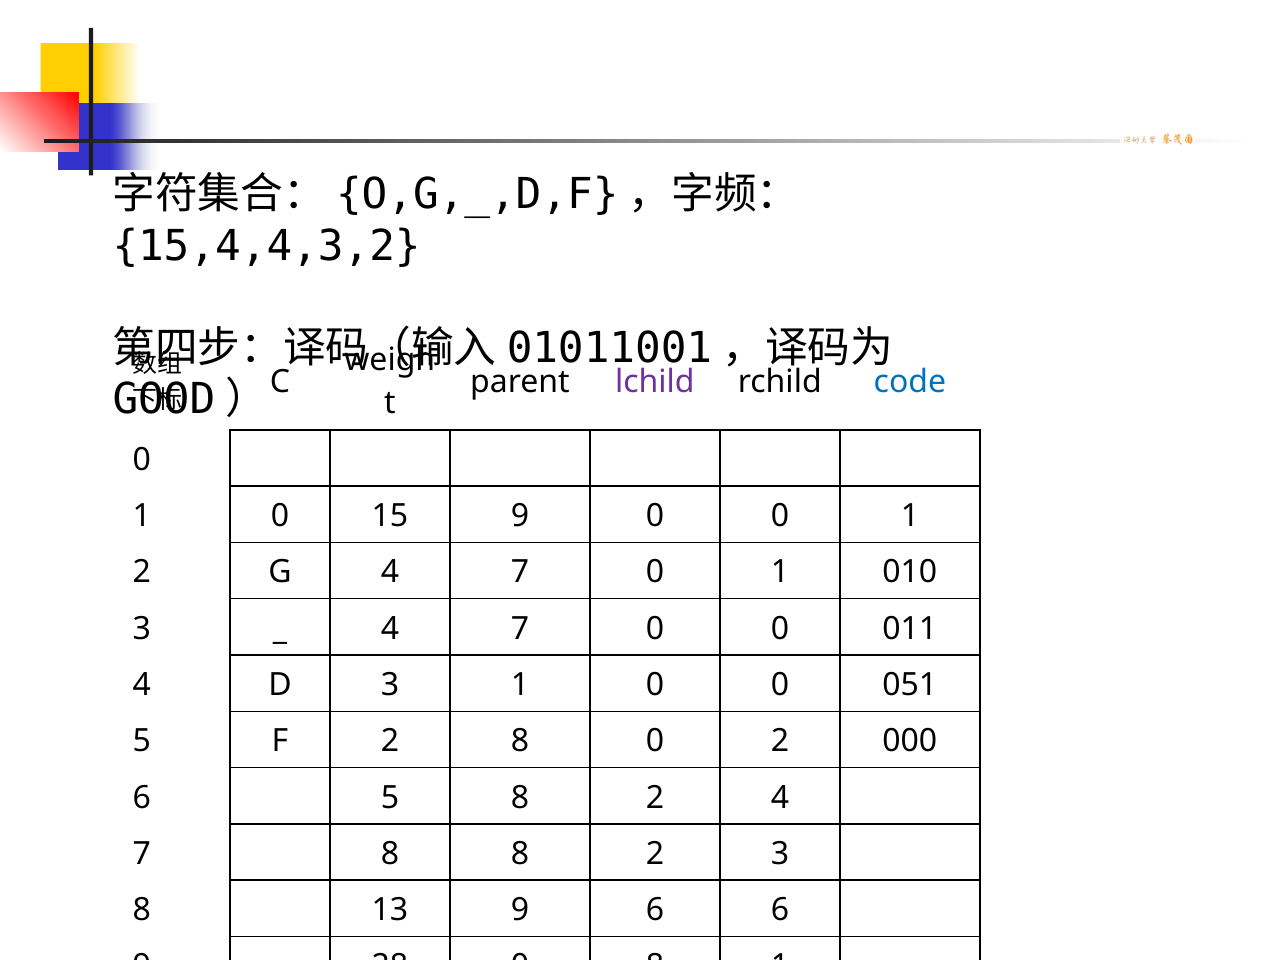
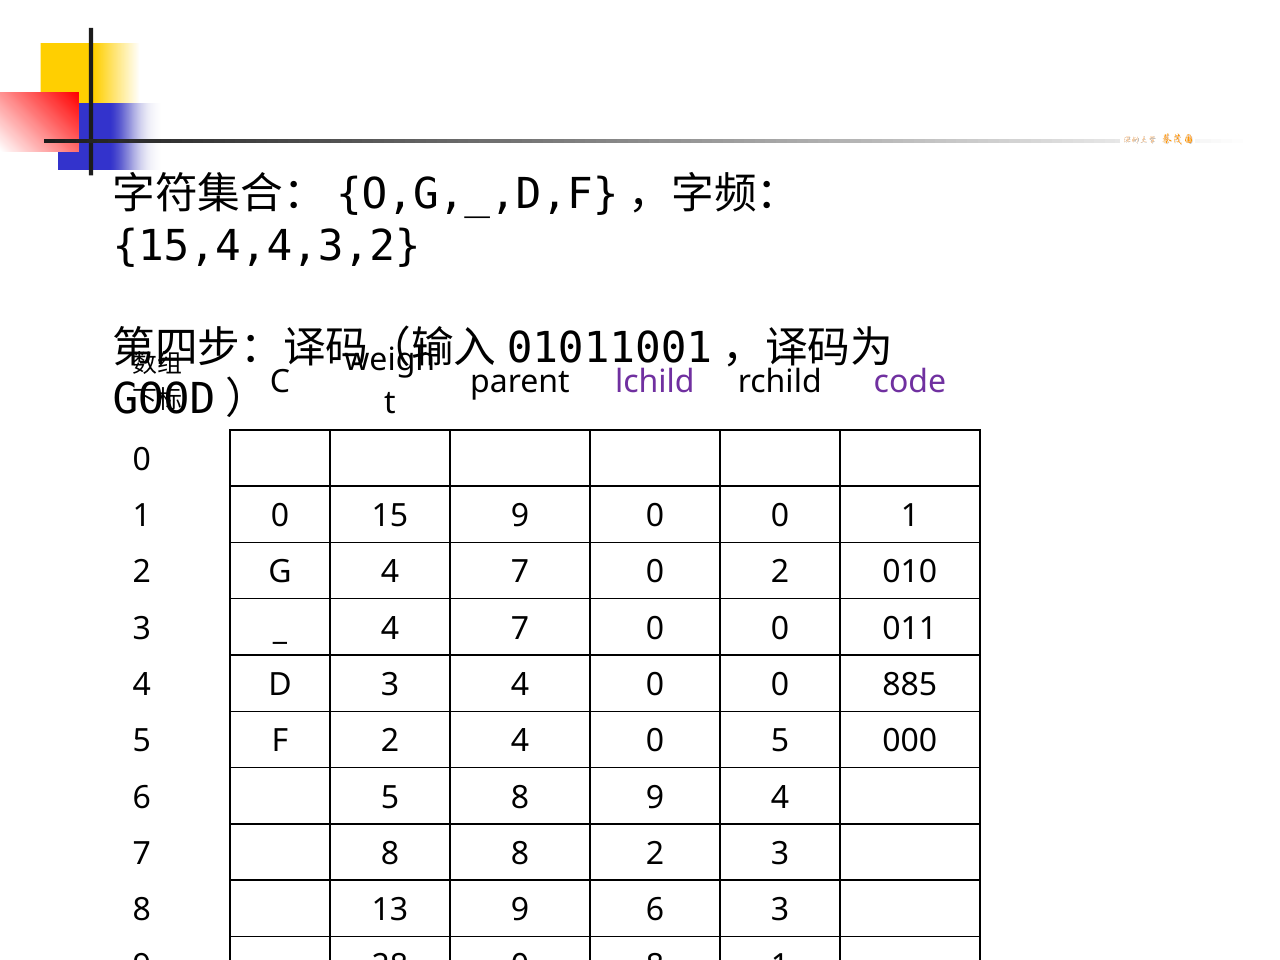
code colour: blue -> purple
7 0 1: 1 -> 2
3 1: 1 -> 4
051: 051 -> 885
2 8: 8 -> 4
0 2: 2 -> 5
5 8 2: 2 -> 9
6 6: 6 -> 3
